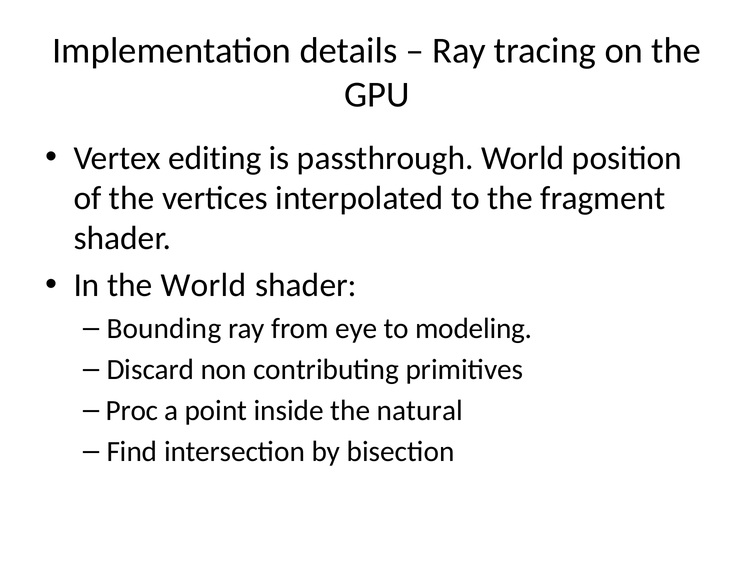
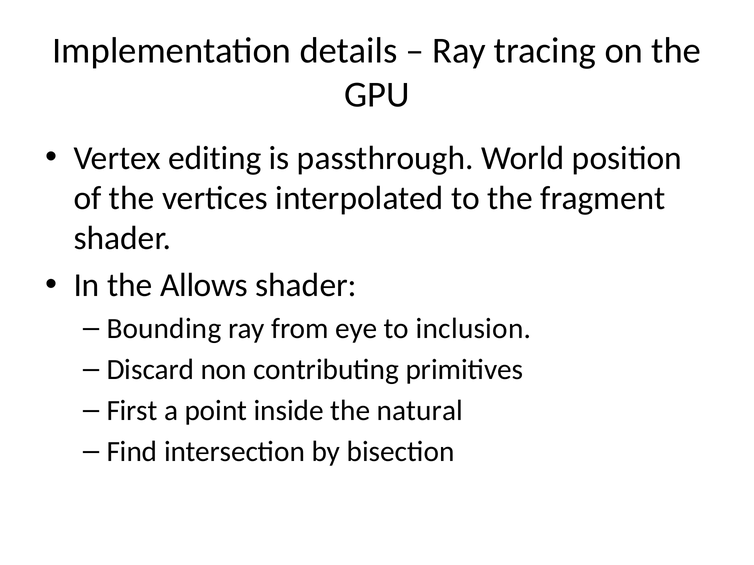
the World: World -> Allows
modeling: modeling -> inclusion
Proc: Proc -> First
